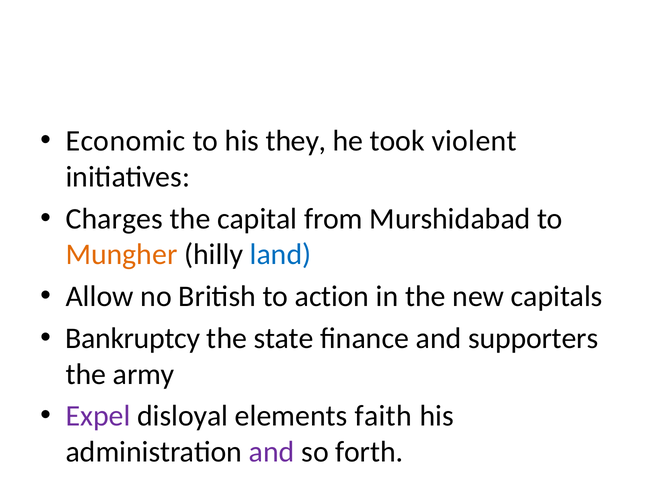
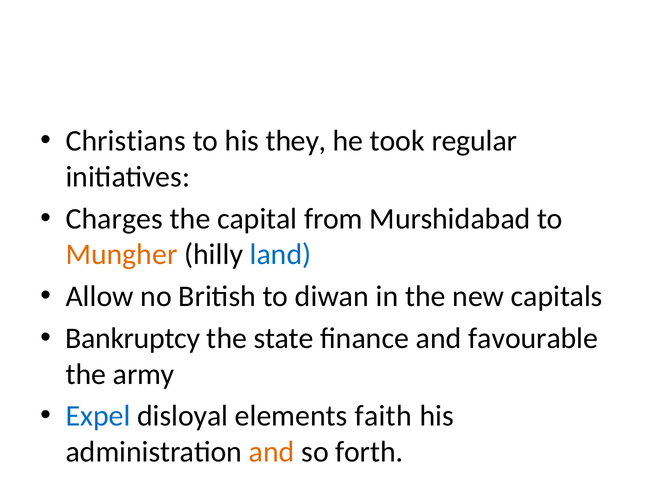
Economic: Economic -> Christians
violent: violent -> regular
action: action -> diwan
supporters: supporters -> favourable
Expel colour: purple -> blue
and at (272, 452) colour: purple -> orange
